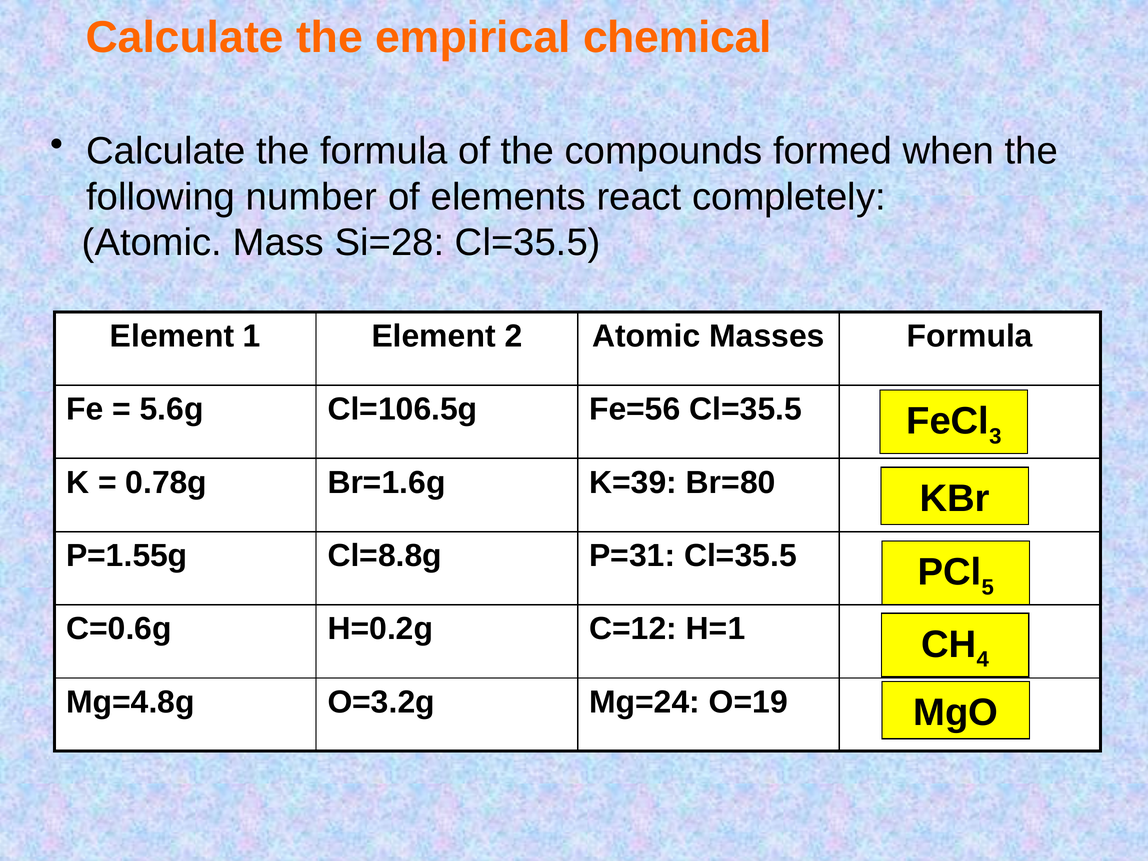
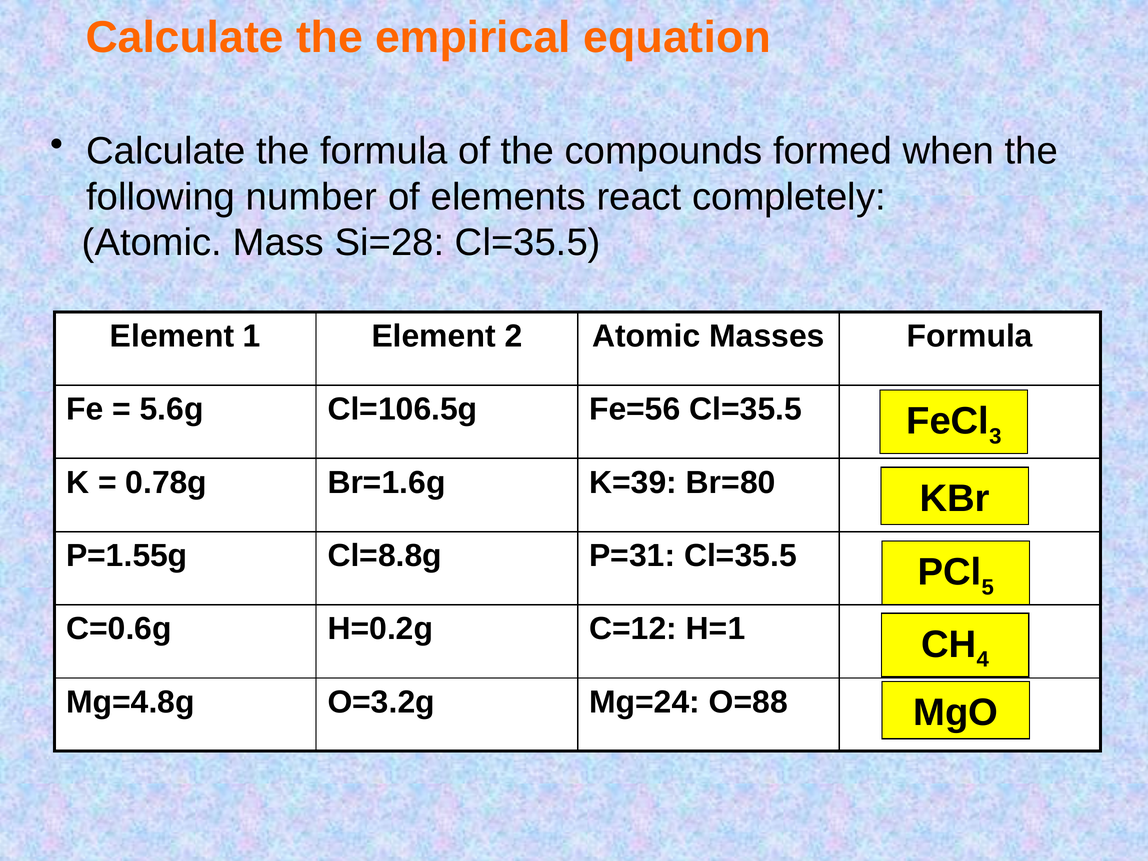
chemical: chemical -> equation
O=19: O=19 -> O=88
